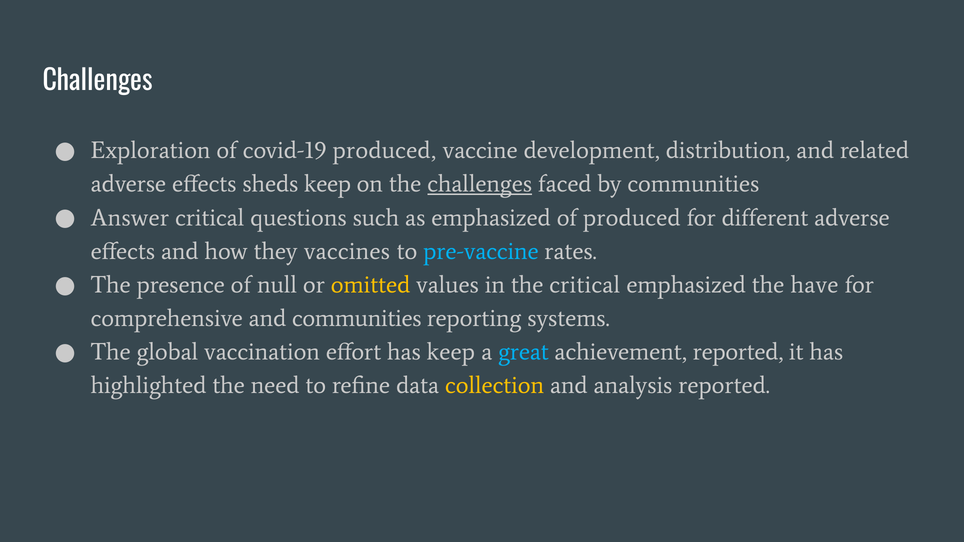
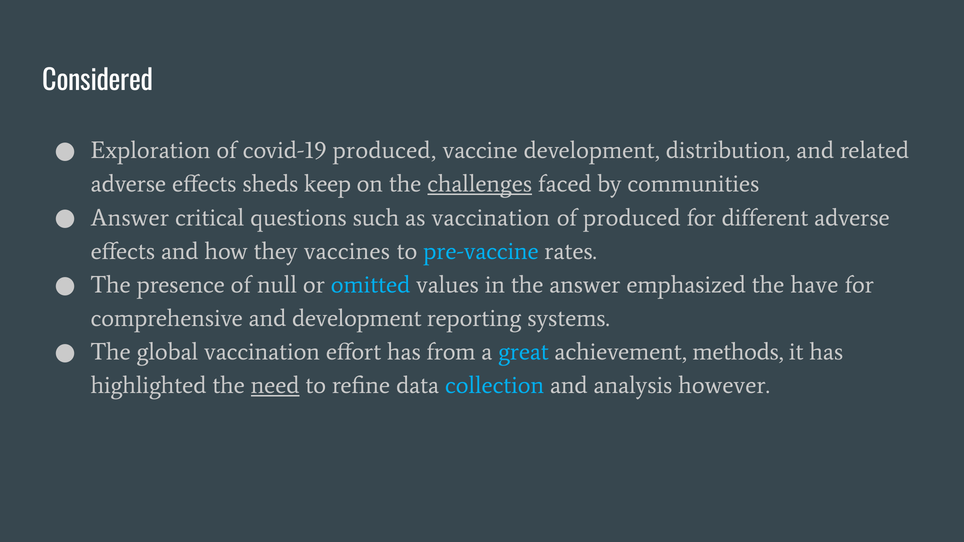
Challenges at (98, 81): Challenges -> Considered
as emphasized: emphasized -> vaccination
omitted colour: yellow -> light blue
the critical: critical -> answer
and communities: communities -> development
has keep: keep -> from
achievement reported: reported -> methods
need underline: none -> present
collection colour: yellow -> light blue
analysis reported: reported -> however
